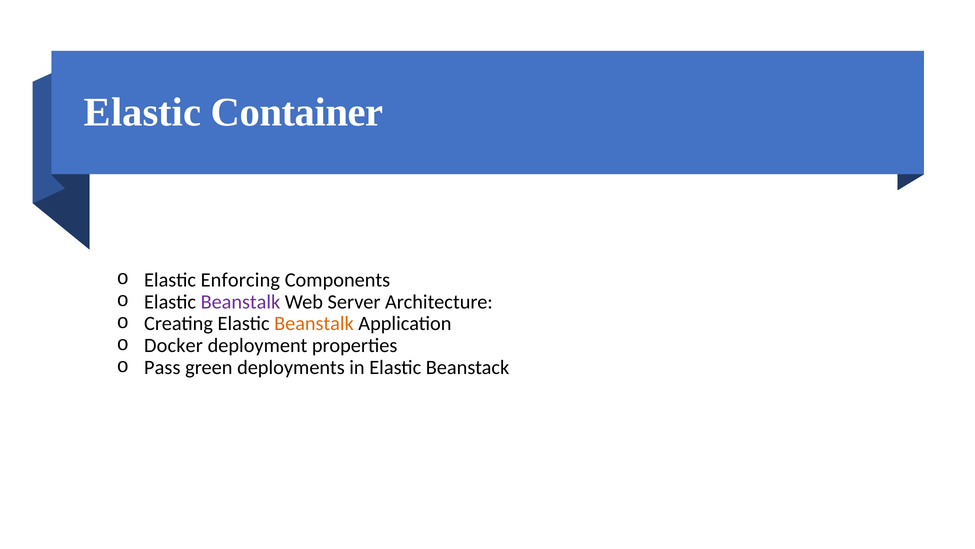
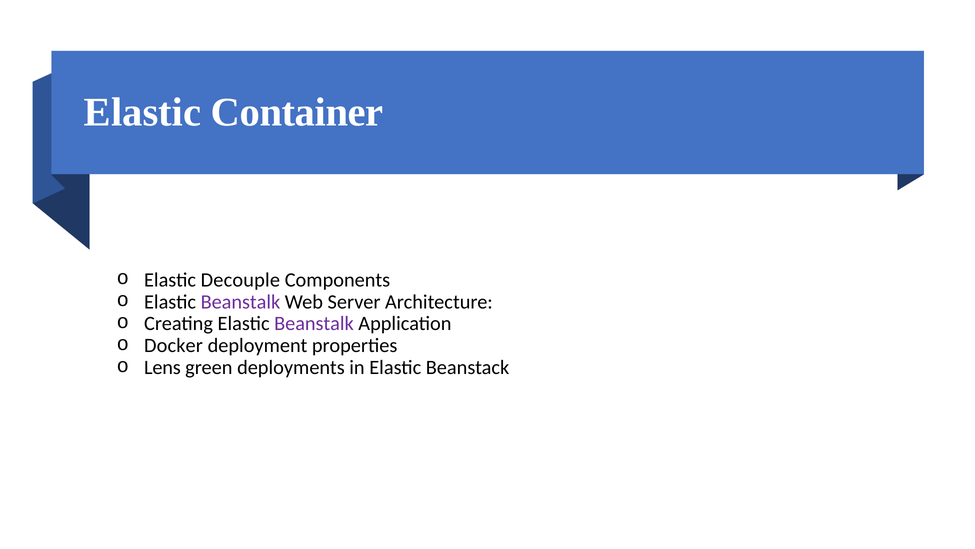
Enforcing: Enforcing -> Decouple
Beanstalk at (314, 323) colour: orange -> purple
Pass: Pass -> Lens
